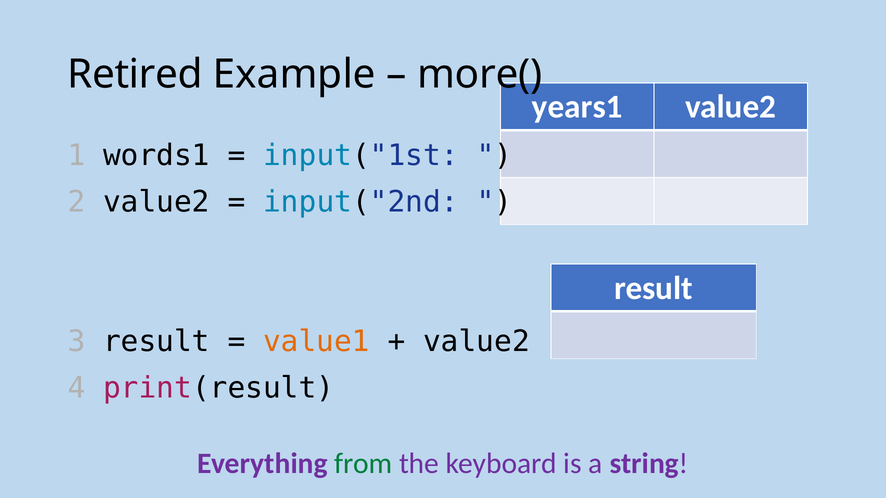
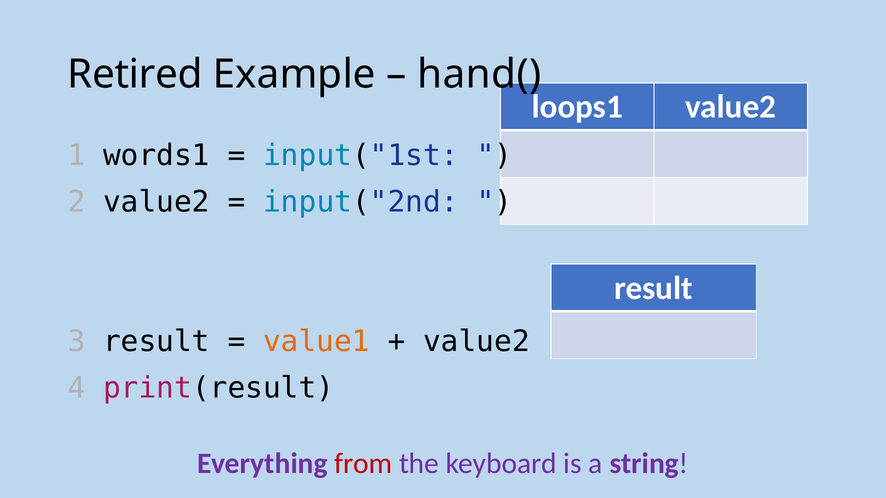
more(: more( -> hand(
years1: years1 -> loops1
from colour: green -> red
